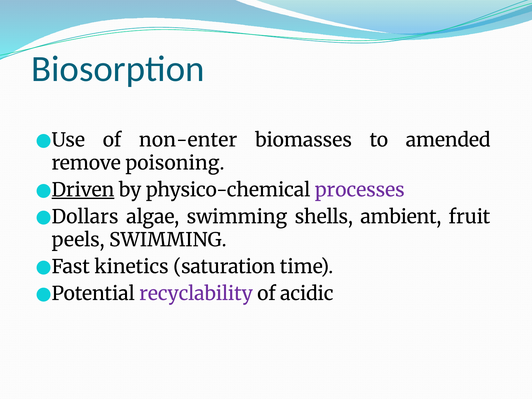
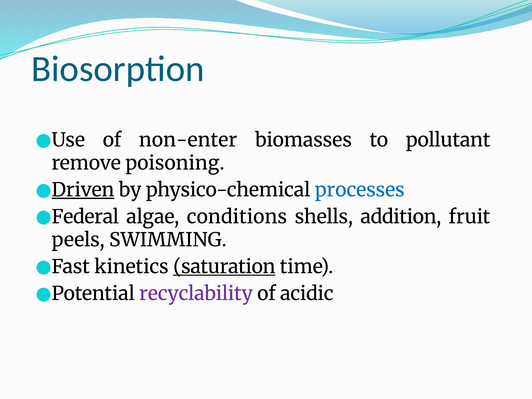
amended: amended -> pollutant
processes colour: purple -> blue
Dollars: Dollars -> Federal
algae swimming: swimming -> conditions
ambient: ambient -> addition
saturation underline: none -> present
